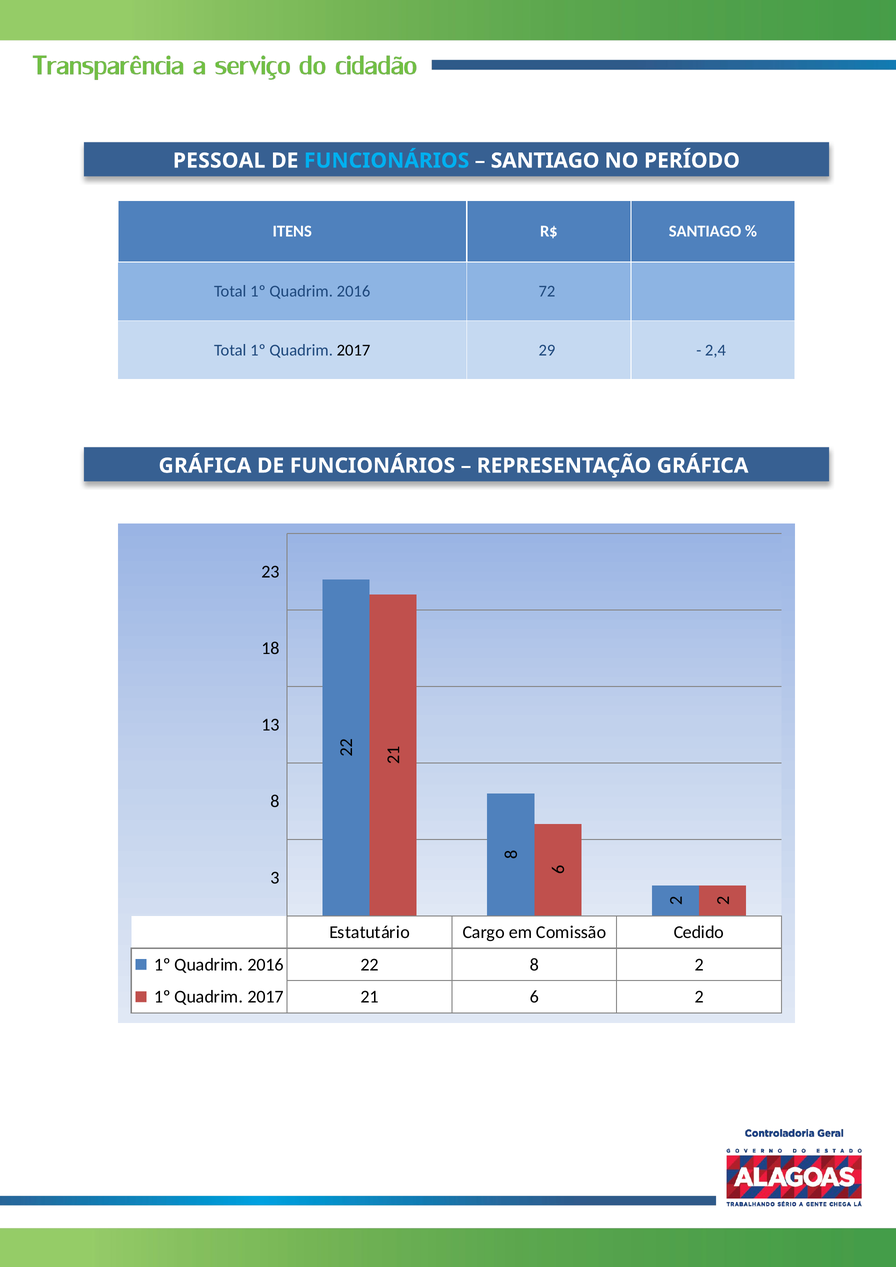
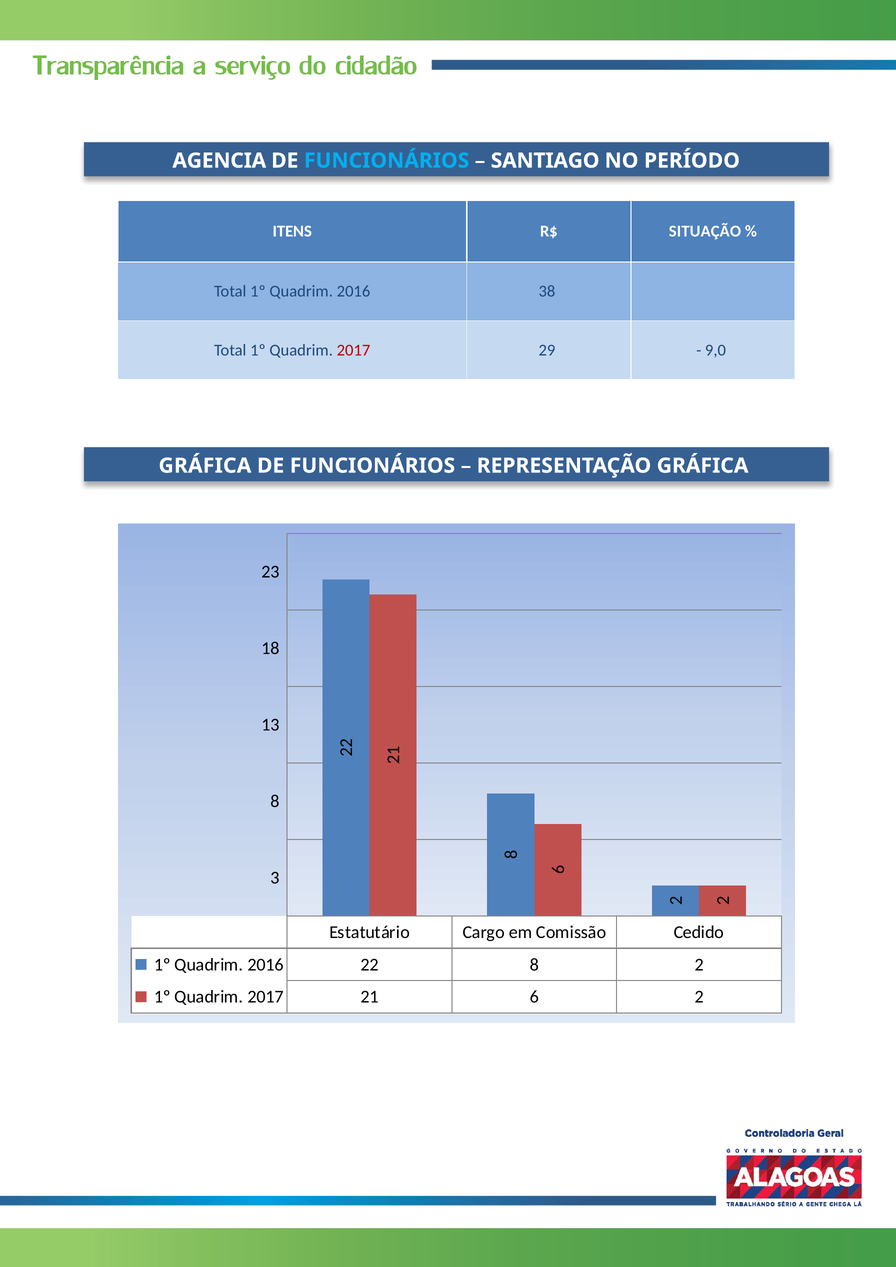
PESSOAL: PESSOAL -> AGENCIA
R$ SANTIAGO: SANTIAGO -> SITUAÇÃO
72: 72 -> 38
2017 at (354, 350) colour: black -> red
2,4: 2,4 -> 9,0
